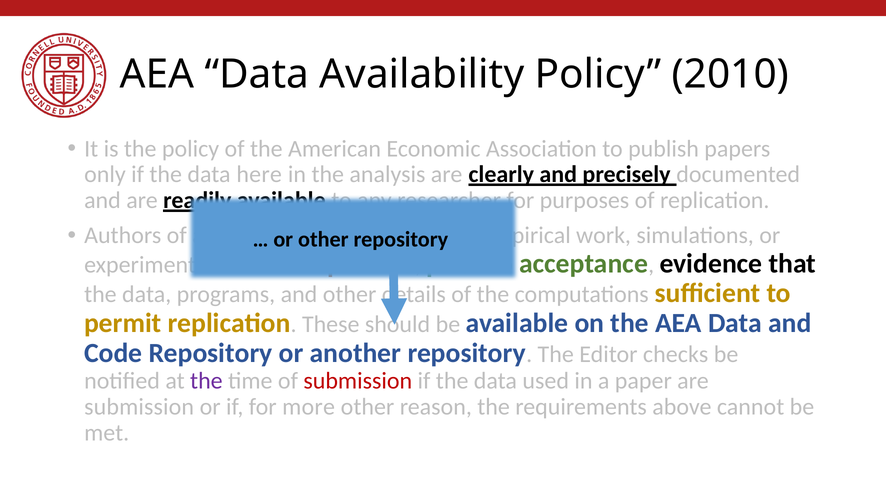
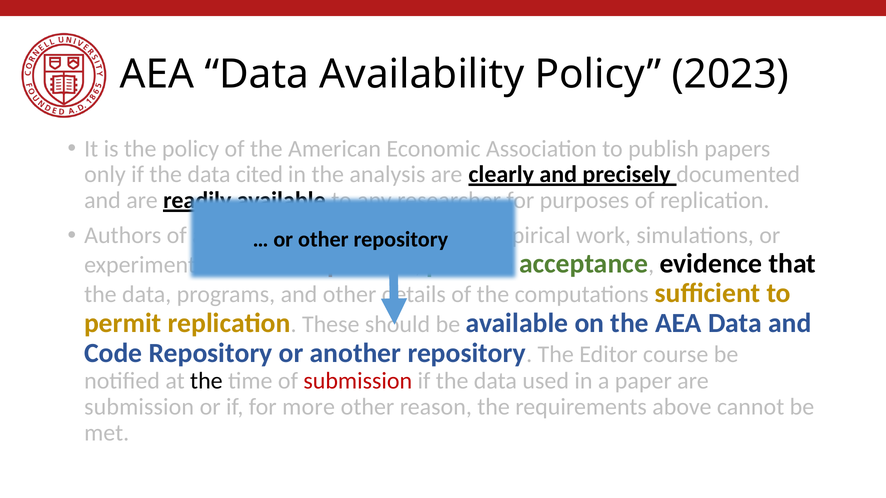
2010: 2010 -> 2023
here: here -> cited
checks: checks -> course
the at (206, 381) colour: purple -> black
